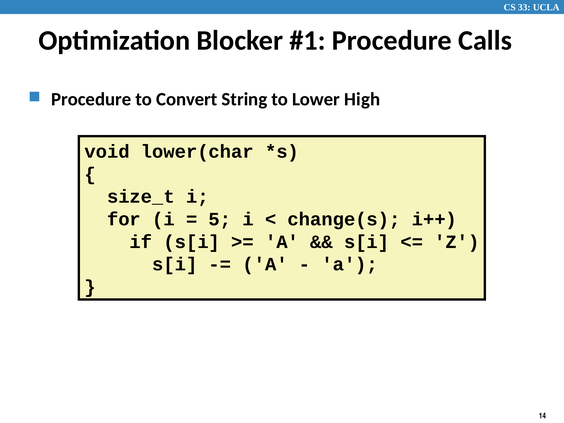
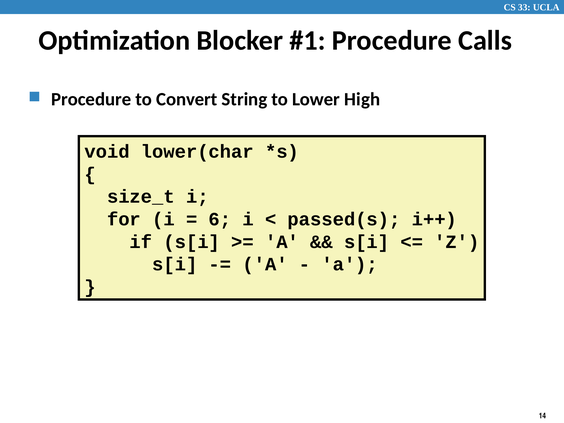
5: 5 -> 6
change(s: change(s -> passed(s
